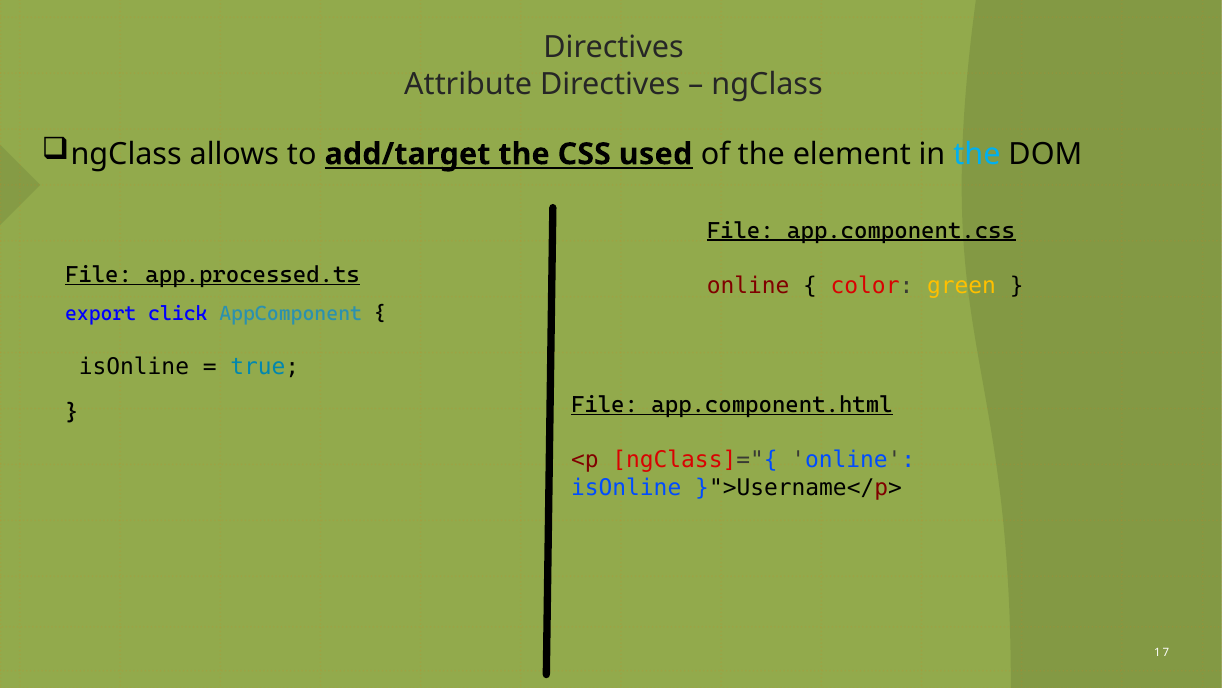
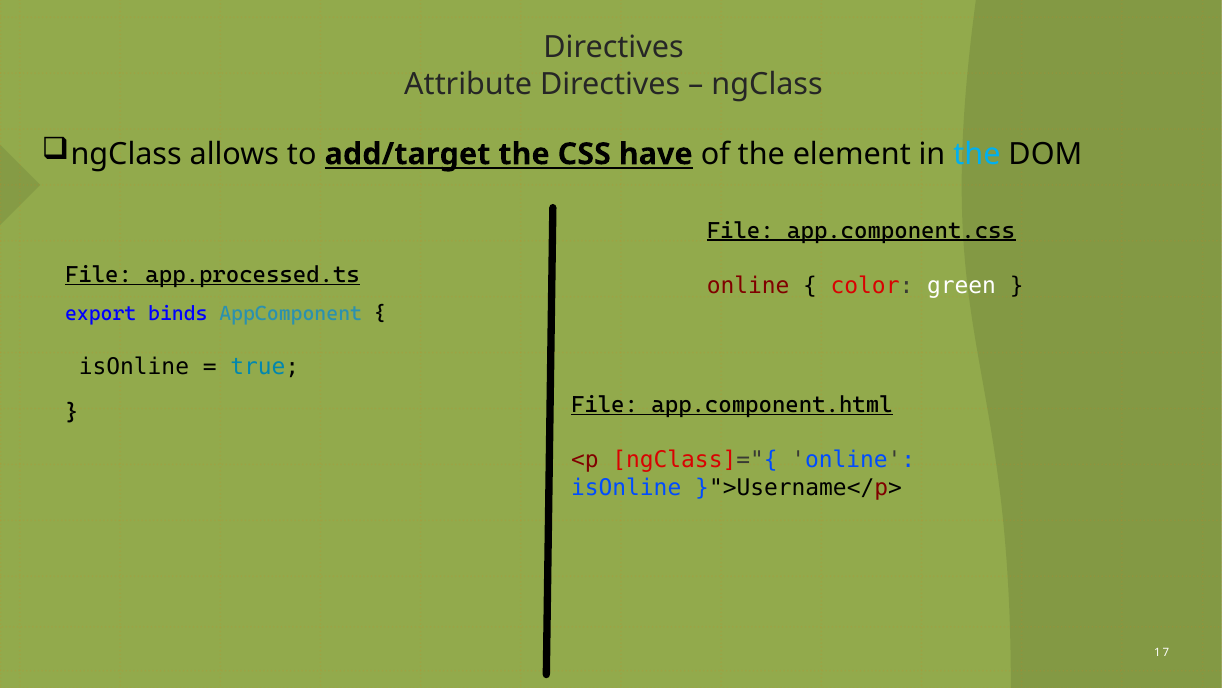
used: used -> have
green colour: yellow -> white
click: click -> binds
